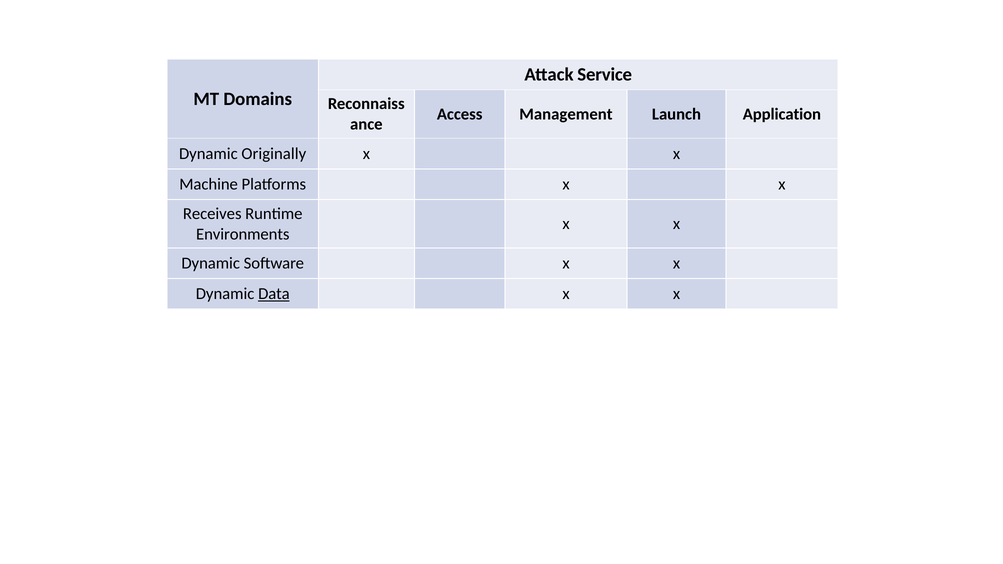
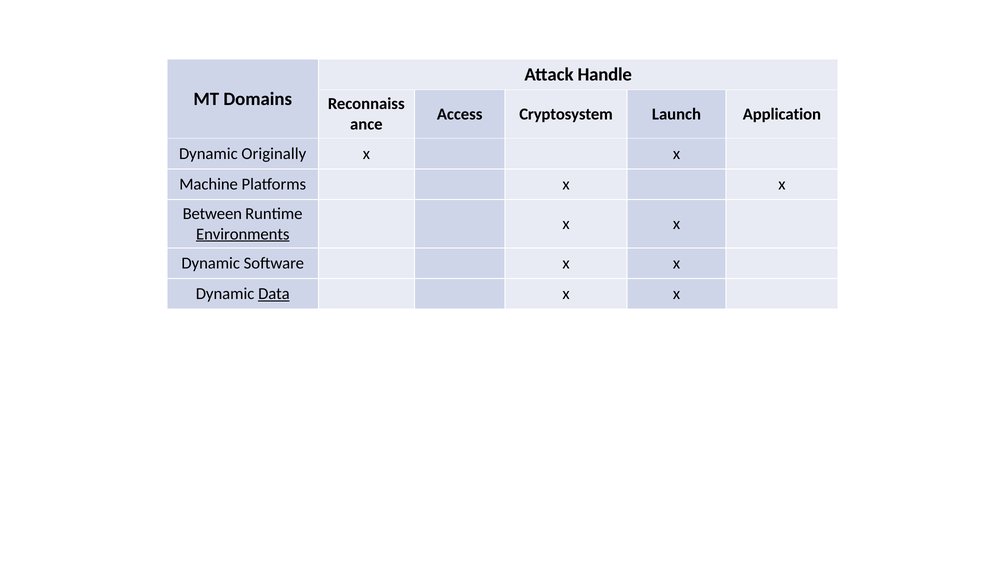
Service: Service -> Handle
Management: Management -> Cryptosystem
Receives: Receives -> Between
Environments underline: none -> present
